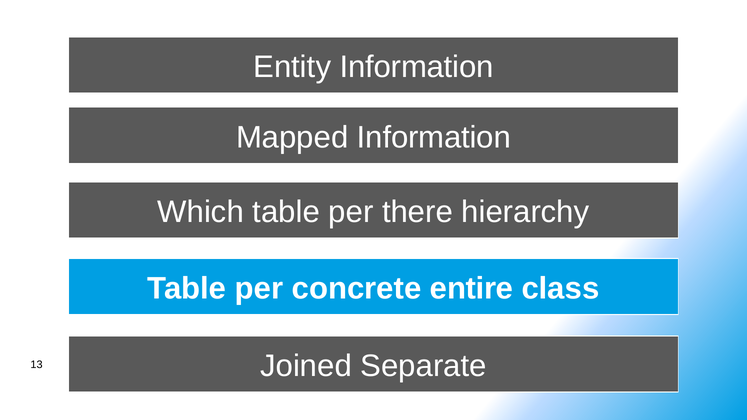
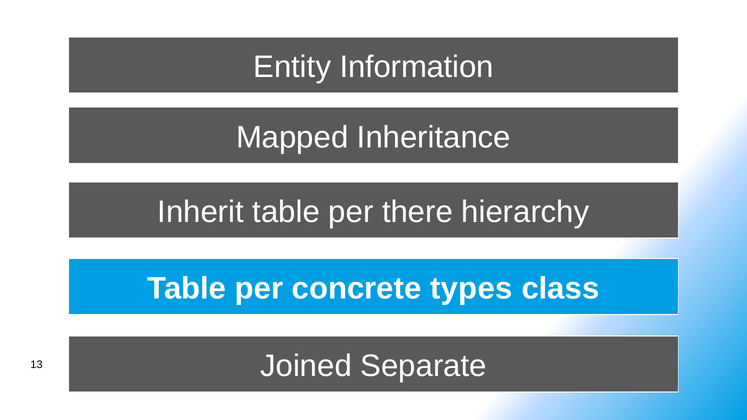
Mapped Information: Information -> Inheritance
Which: Which -> Inherit
entire: entire -> types
